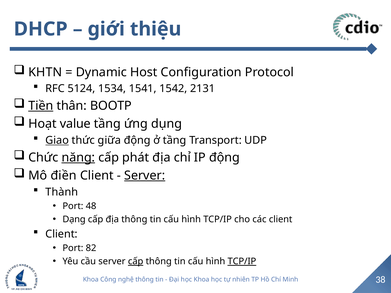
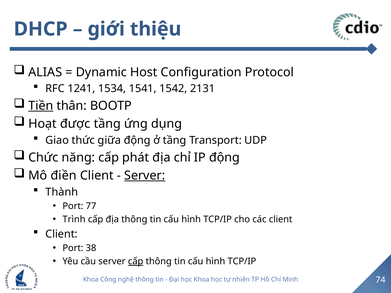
KHTN: KHTN -> ALIAS
5124: 5124 -> 1241
value: value -> được
Giao underline: present -> none
năng underline: present -> none
48: 48 -> 77
Dạng: Dạng -> Trình
82: 82 -> 38
TCP/IP at (242, 262) underline: present -> none
38: 38 -> 74
